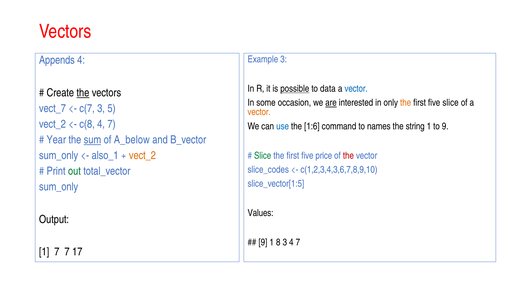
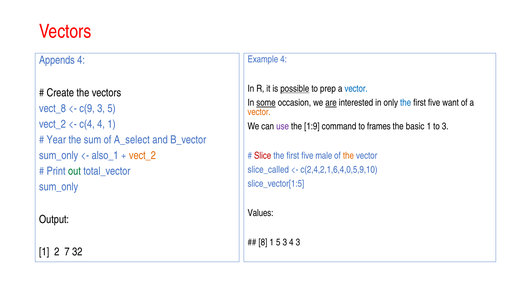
Example 3: 3 -> 4
data: data -> prep
the at (83, 93) underline: present -> none
some underline: none -> present
the at (406, 103) colour: orange -> blue
five slice: slice -> want
vect_7: vect_7 -> vect_8
c(7: c(7 -> c(9
c(8: c(8 -> c(4
7 at (112, 124): 7 -> 1
use colour: blue -> purple
1:6: 1:6 -> 1:9
names: names -> frames
string: string -> basic
to 9: 9 -> 3
sum underline: present -> none
A_below: A_below -> A_select
Slice at (263, 156) colour: green -> red
price: price -> male
the at (348, 156) colour: red -> orange
slice_codes: slice_codes -> slice_called
c(1,2,3,4,3,6,7,8,9,10: c(1,2,3,4,3,6,7,8,9,10 -> c(2,4,2,1,6,4,0,5,9,10
9 at (263, 242): 9 -> 8
1 8: 8 -> 5
3 4 7: 7 -> 3
1 7: 7 -> 2
17: 17 -> 32
